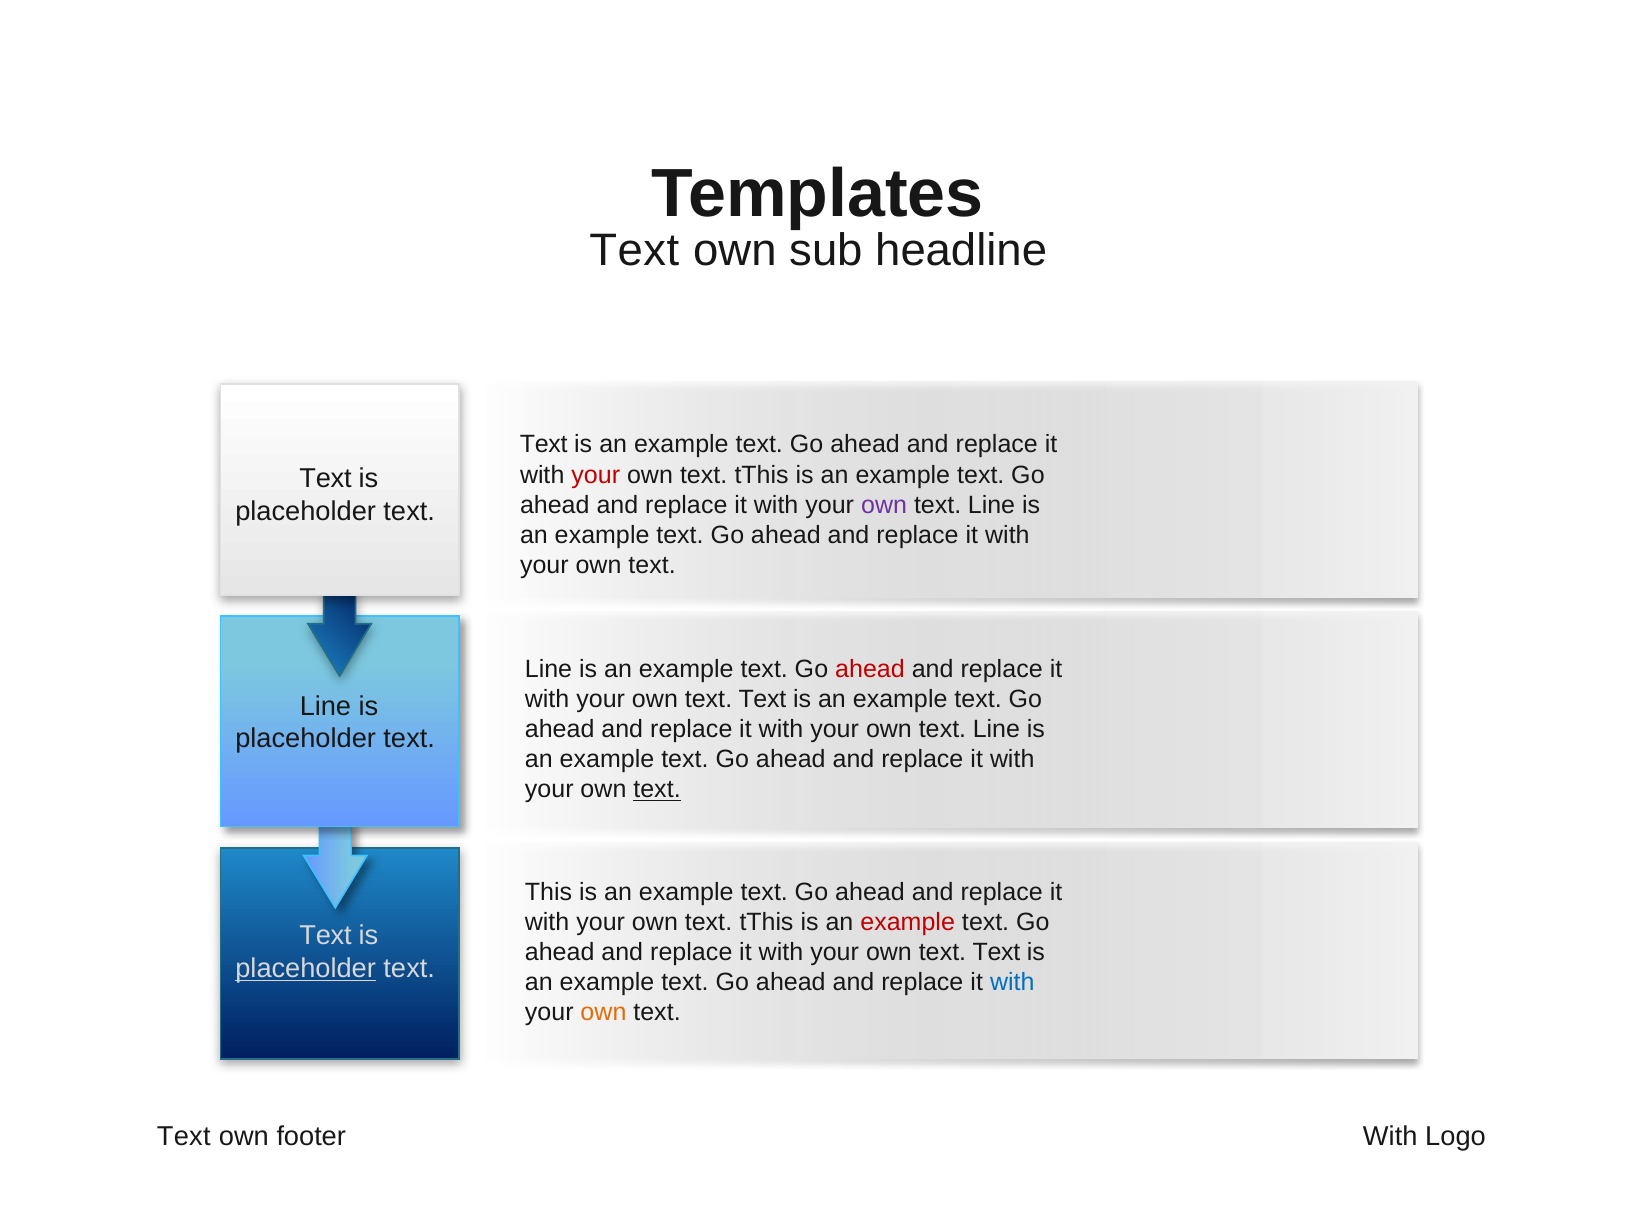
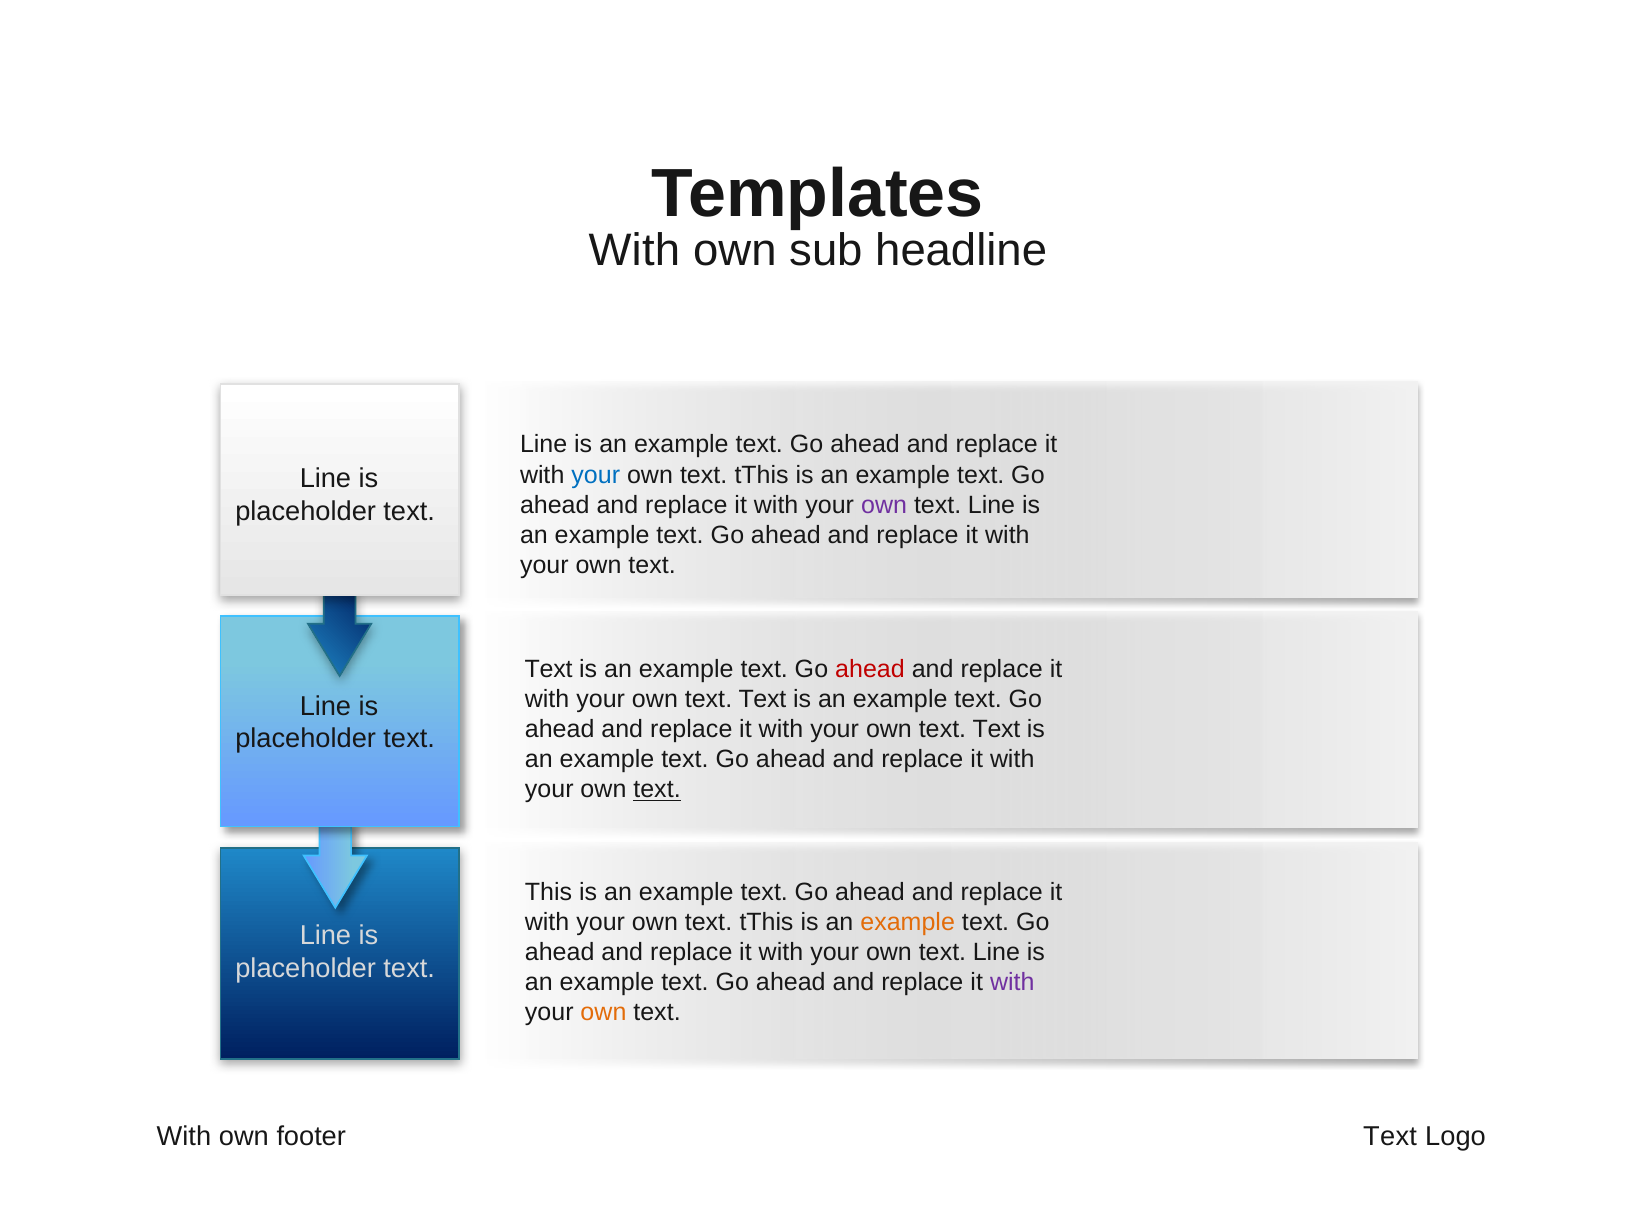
Text at (634, 251): Text -> With
Text at (544, 445): Text -> Line
your at (596, 475) colour: red -> blue
Text at (326, 478): Text -> Line
Line at (549, 670): Line -> Text
Line at (996, 730): Line -> Text
example at (908, 922) colour: red -> orange
Text at (326, 936): Text -> Line
Text at (996, 952): Text -> Line
placeholder at (306, 969) underline: present -> none
with at (1012, 982) colour: blue -> purple
Text at (184, 1137): Text -> With
footer With: With -> Text
